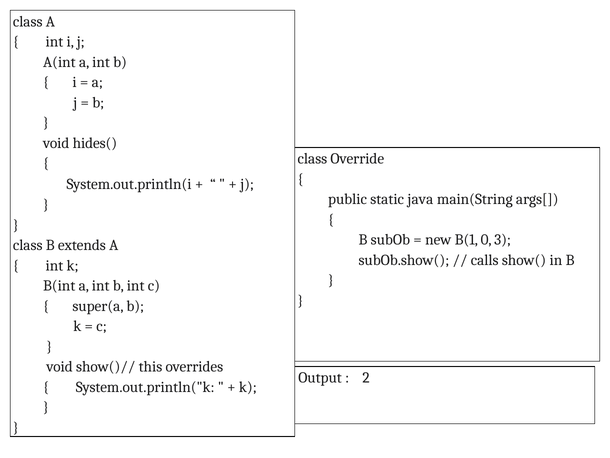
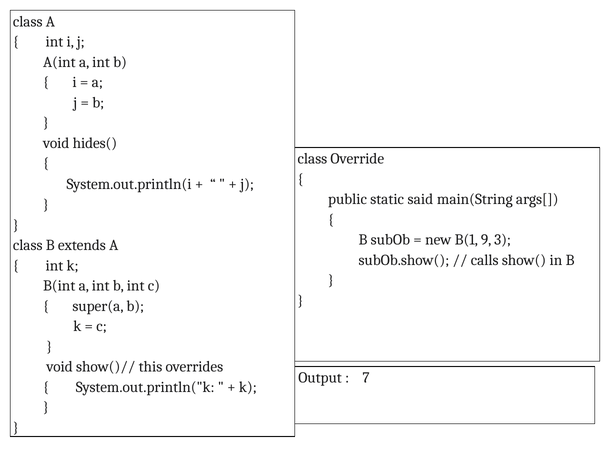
java: java -> said
0: 0 -> 9
2: 2 -> 7
